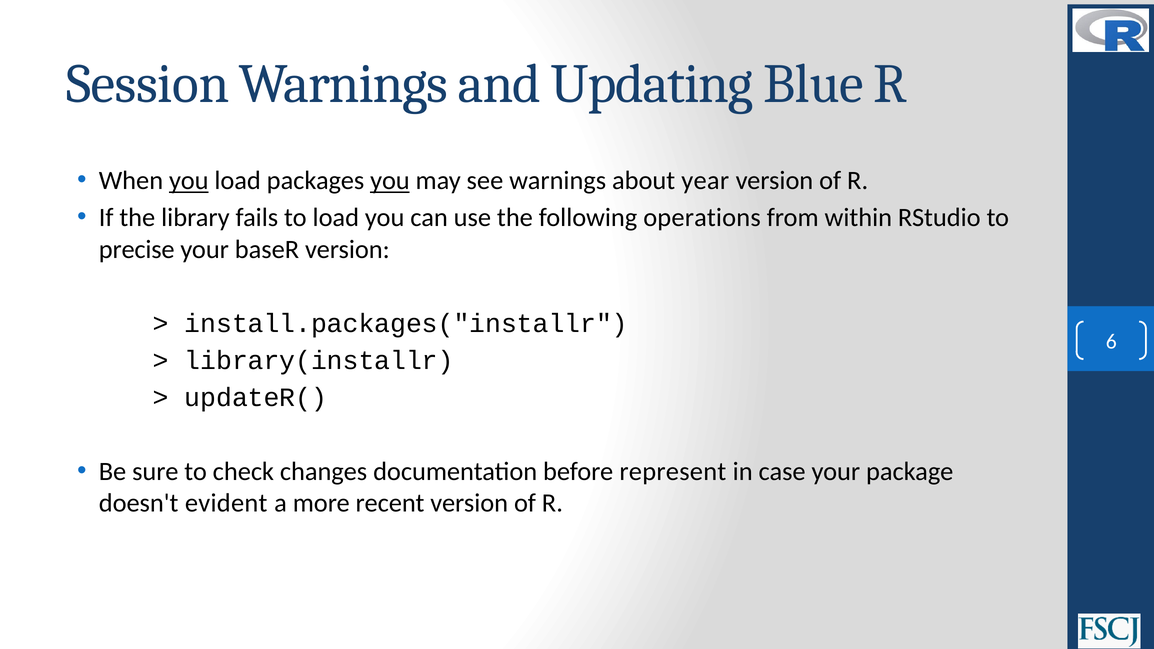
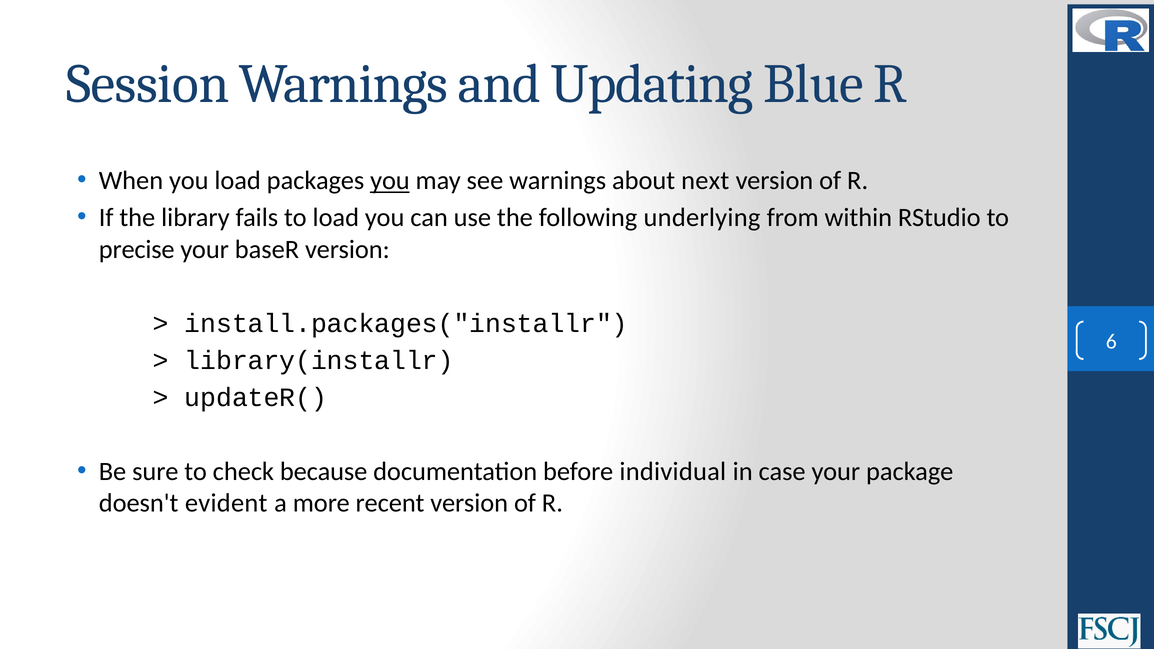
you at (189, 181) underline: present -> none
year: year -> next
operations: operations -> underlying
changes: changes -> because
represent: represent -> individual
